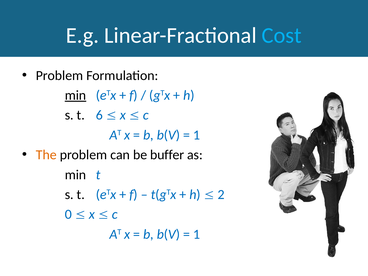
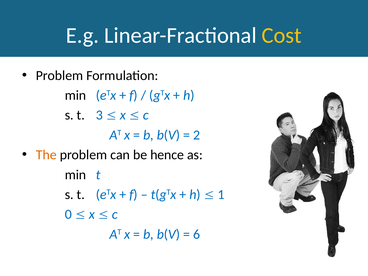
Cost colour: light blue -> yellow
min at (75, 95) underline: present -> none
6: 6 -> 3
1 at (197, 135): 1 -> 2
buffer: buffer -> hence
2: 2 -> 1
1 at (197, 234): 1 -> 6
